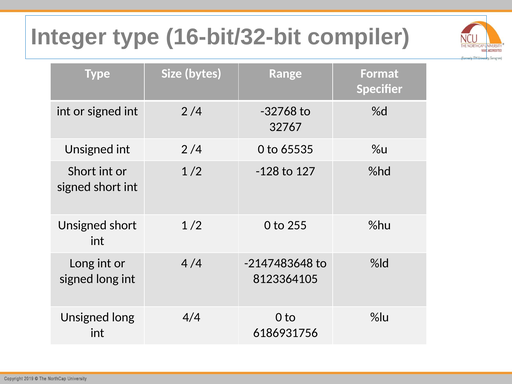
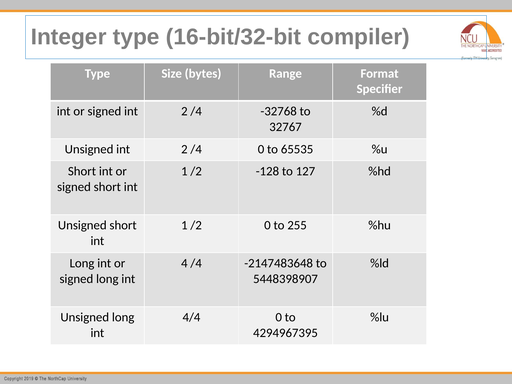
8123364105: 8123364105 -> 5448398907
6186931756: 6186931756 -> 4294967395
